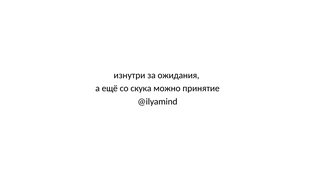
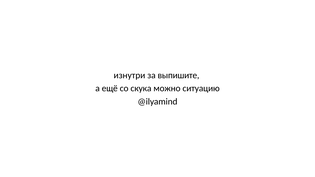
ожидания: ожидания -> выпишите
принятие: принятие -> ситуацию
